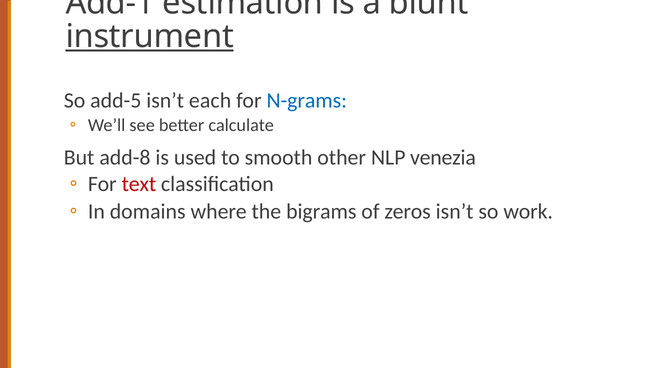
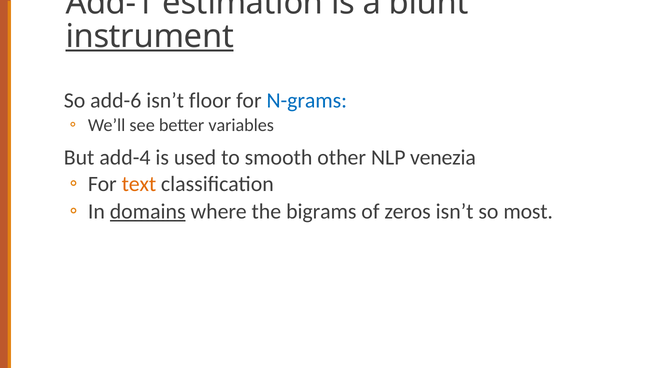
add-5: add-5 -> add-6
each: each -> floor
calculate: calculate -> variables
add-8: add-8 -> add-4
text colour: red -> orange
domains underline: none -> present
work: work -> most
